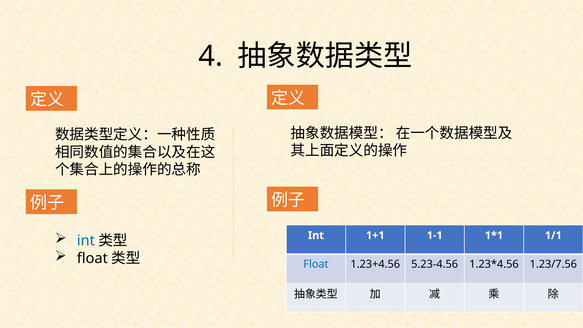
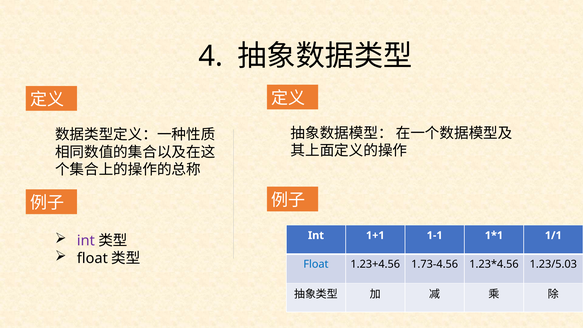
int at (86, 241) colour: blue -> purple
5.23-4.56: 5.23-4.56 -> 1.73-4.56
1.23/7.56: 1.23/7.56 -> 1.23/5.03
